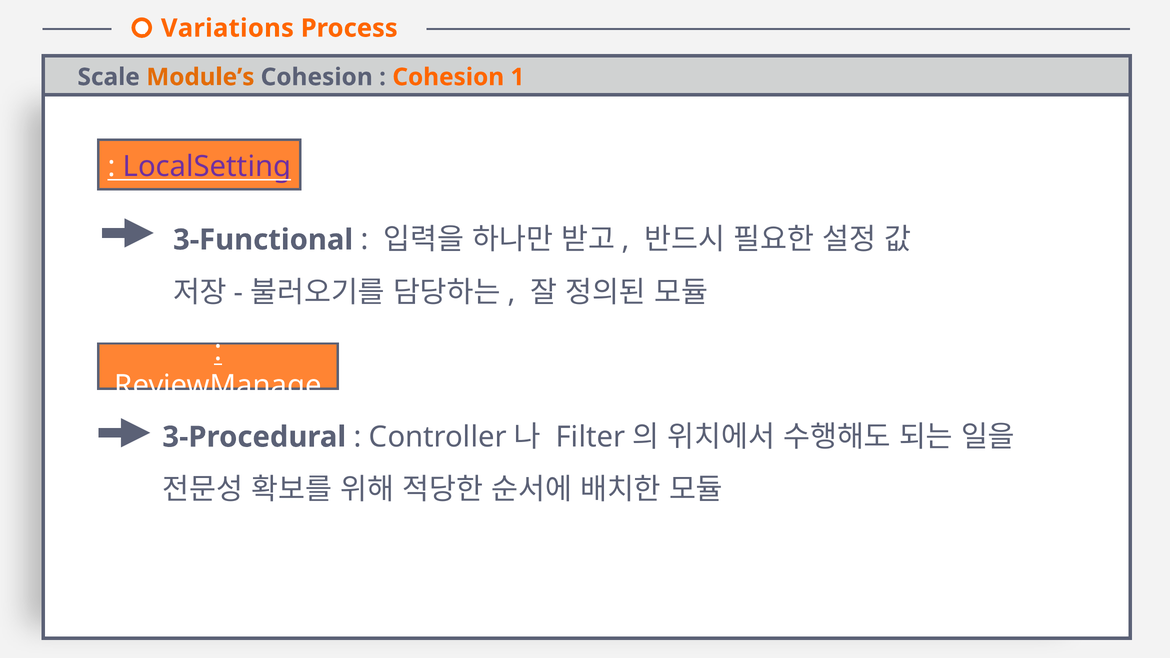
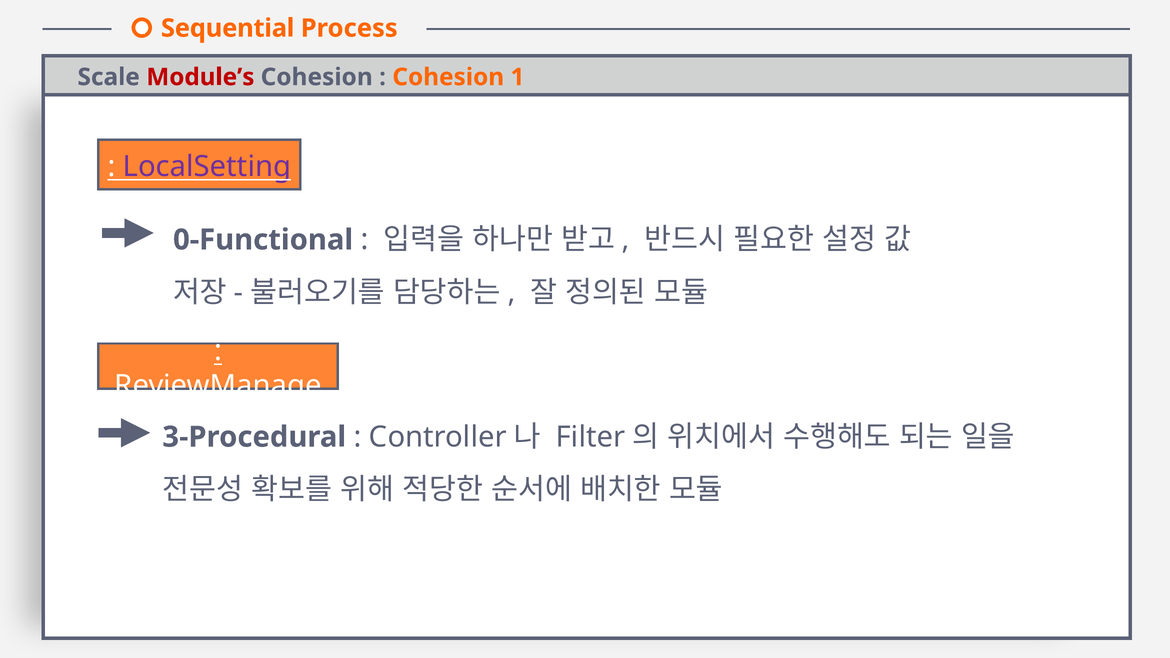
Variations: Variations -> Sequential
Module’s colour: orange -> red
3-Functional: 3-Functional -> 0-Functional
